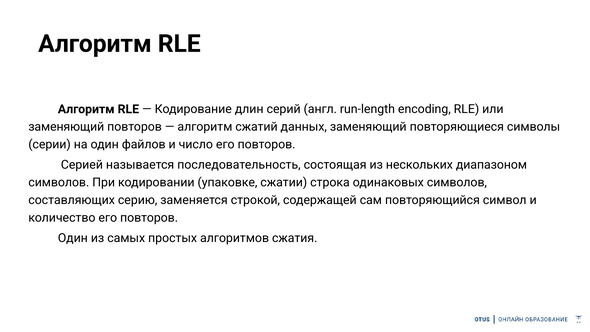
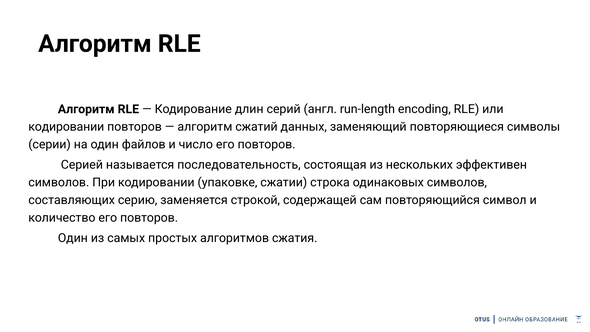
заменяющий at (66, 127): заменяющий -> кодировании
диапазоном: диапазоном -> эффективен
